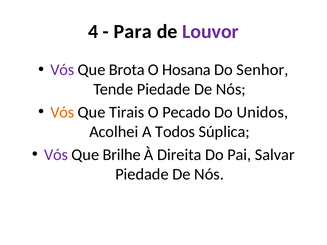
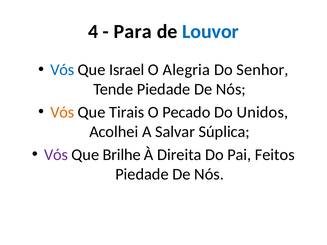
Louvor colour: purple -> blue
Vós at (62, 70) colour: purple -> blue
Brota: Brota -> Israel
Hosana: Hosana -> Alegria
Todos: Todos -> Salvar
Salvar: Salvar -> Feitos
